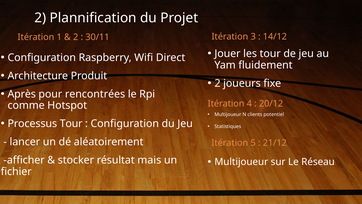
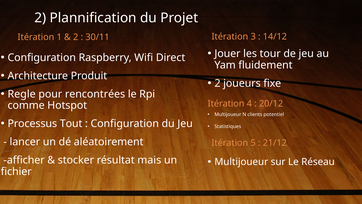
Après: Après -> Regle
Processus Tour: Tour -> Tout
